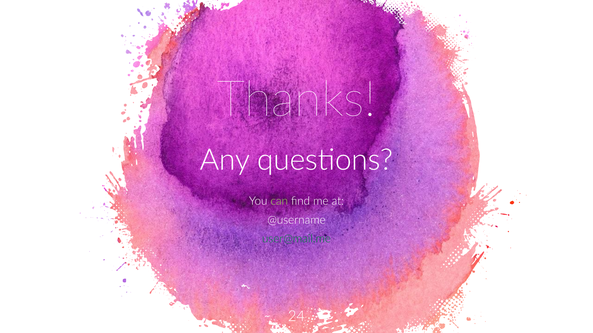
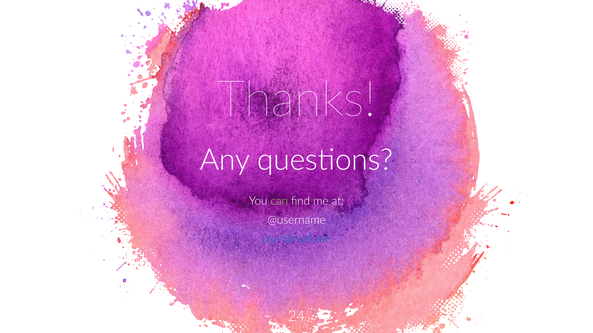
user@mail.me colour: green -> blue
